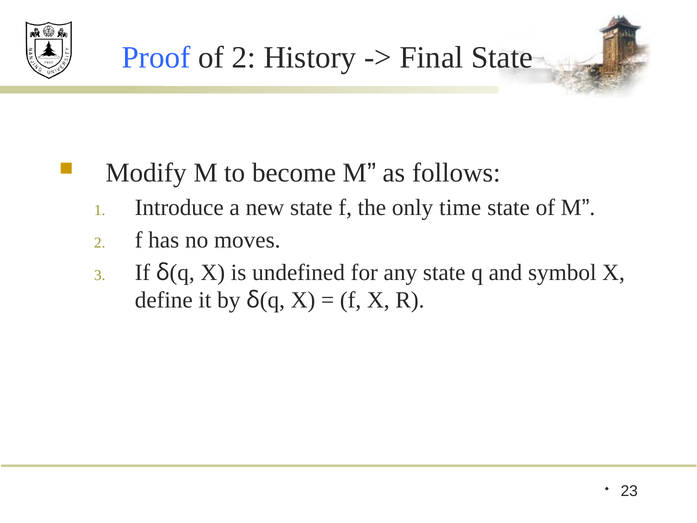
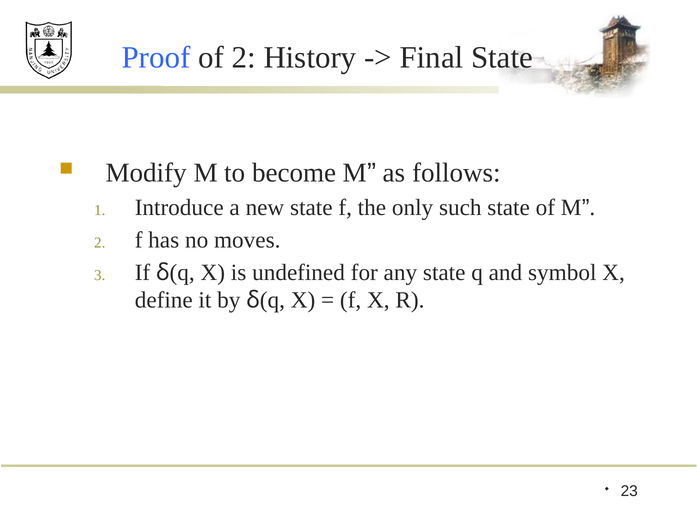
time: time -> such
